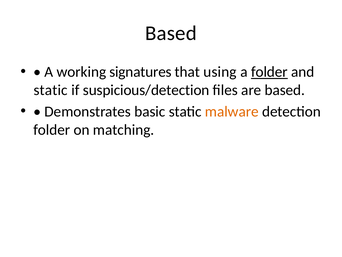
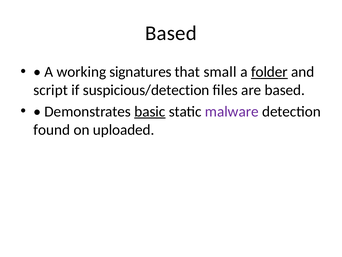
using: using -> small
static at (51, 90): static -> script
basic underline: none -> present
malware colour: orange -> purple
folder at (52, 130): folder -> found
matching: matching -> uploaded
